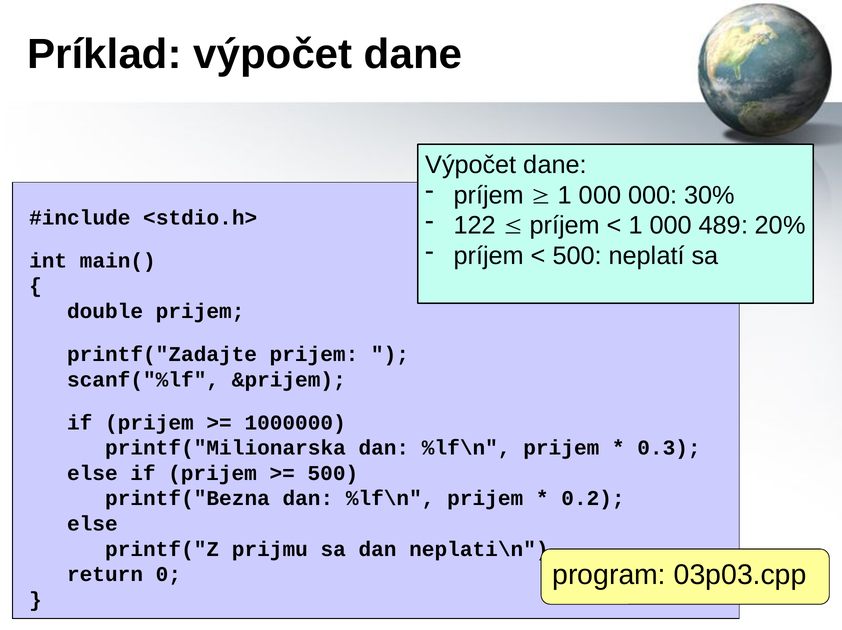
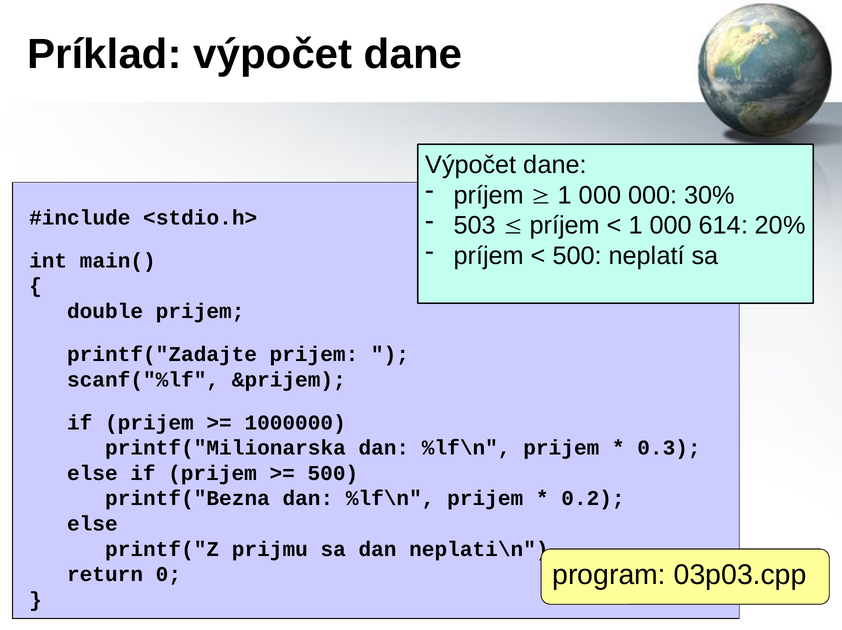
122: 122 -> 503
489: 489 -> 614
